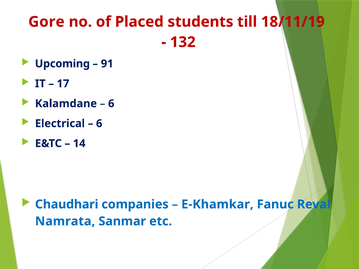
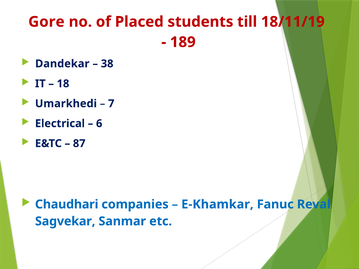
132: 132 -> 189
Upcoming: Upcoming -> Dandekar
91: 91 -> 38
17: 17 -> 18
Kalamdane: Kalamdane -> Umarkhedi
6 at (111, 104): 6 -> 7
14: 14 -> 87
Namrata: Namrata -> Sagvekar
